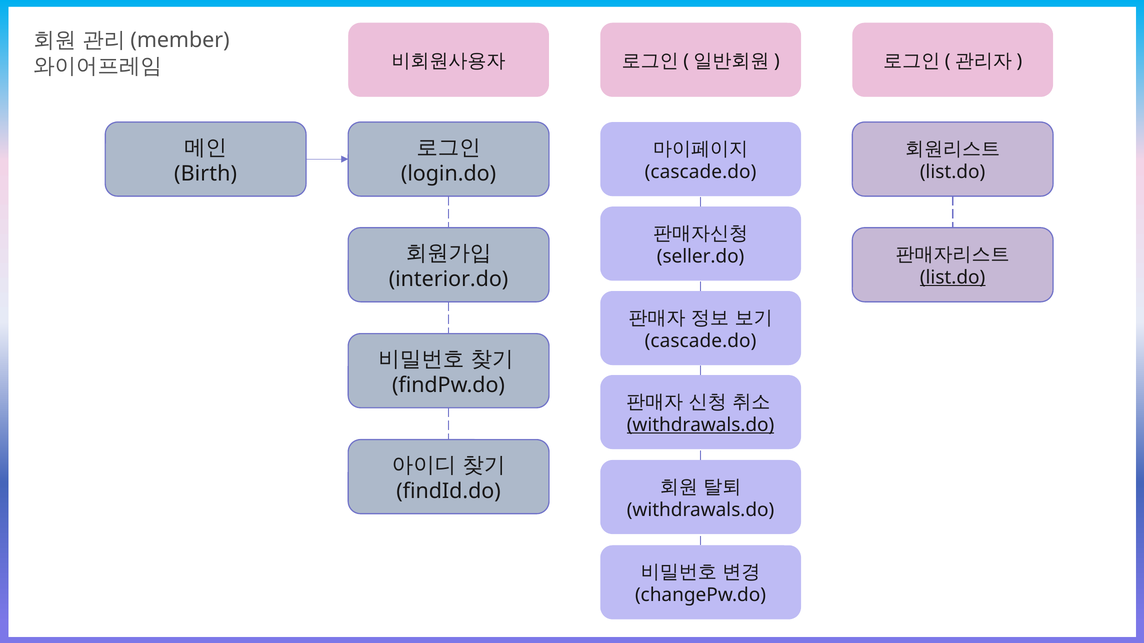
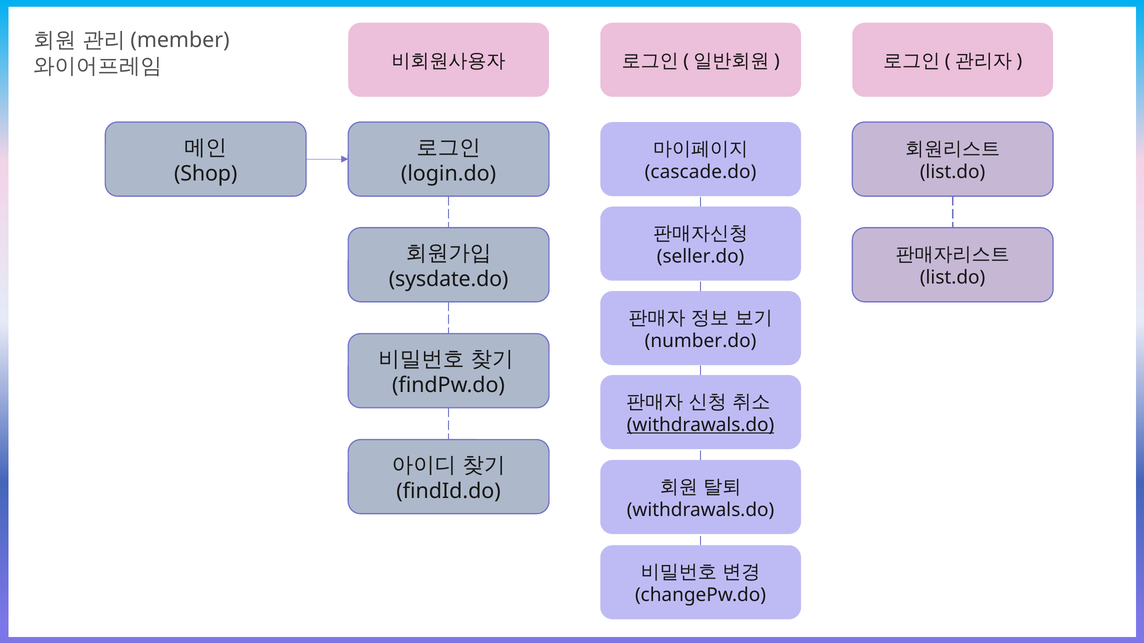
Birth: Birth -> Shop
list.do at (953, 278) underline: present -> none
interior.do: interior.do -> sysdate.do
cascade.do at (701, 341): cascade.do -> number.do
